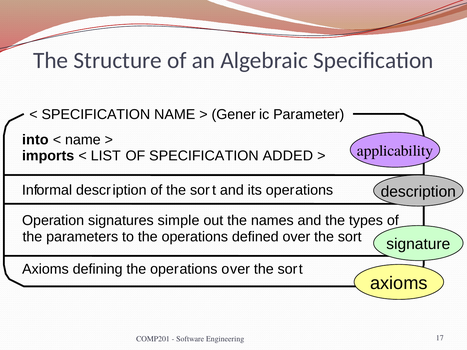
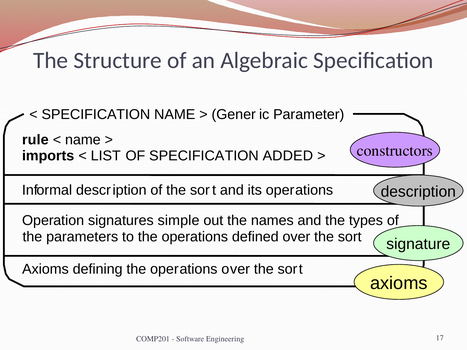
into: into -> rule
applicability: applicability -> constructors
